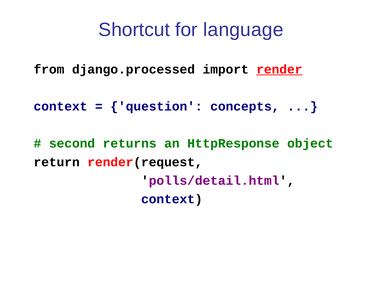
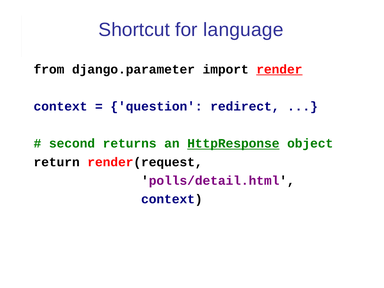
django.processed: django.processed -> django.parameter
concepts: concepts -> redirect
HttpResponse underline: none -> present
